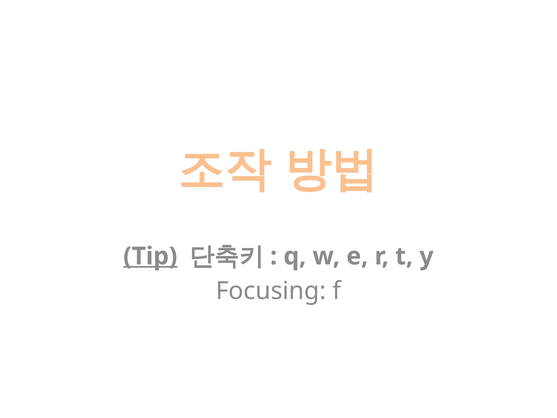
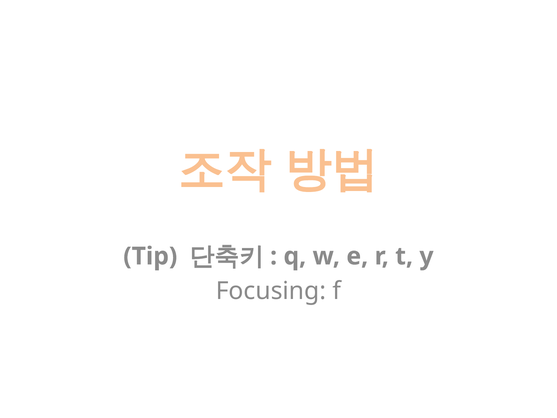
Tip underline: present -> none
